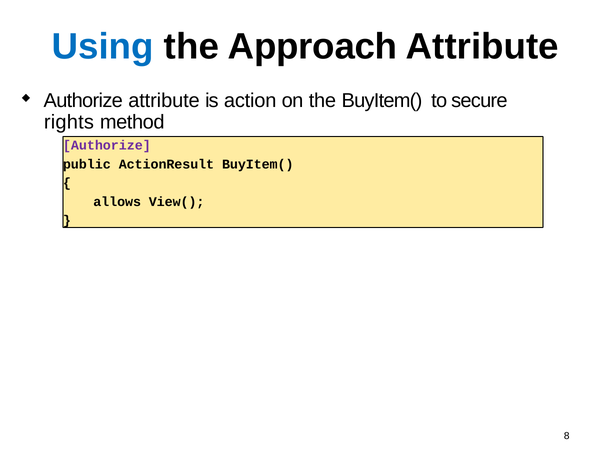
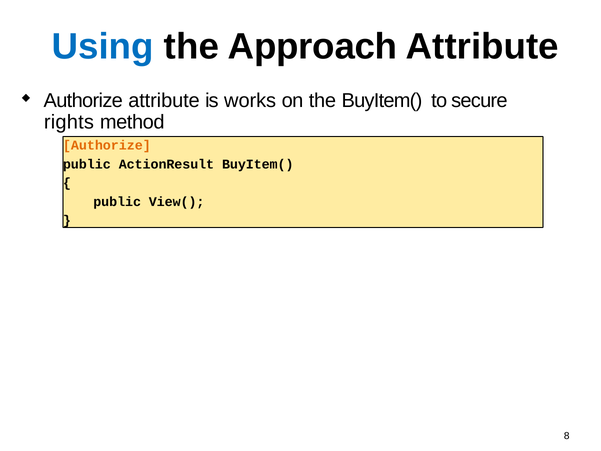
action: action -> works
Authorize at (107, 145) colour: purple -> orange
allows at (117, 201): allows -> public
